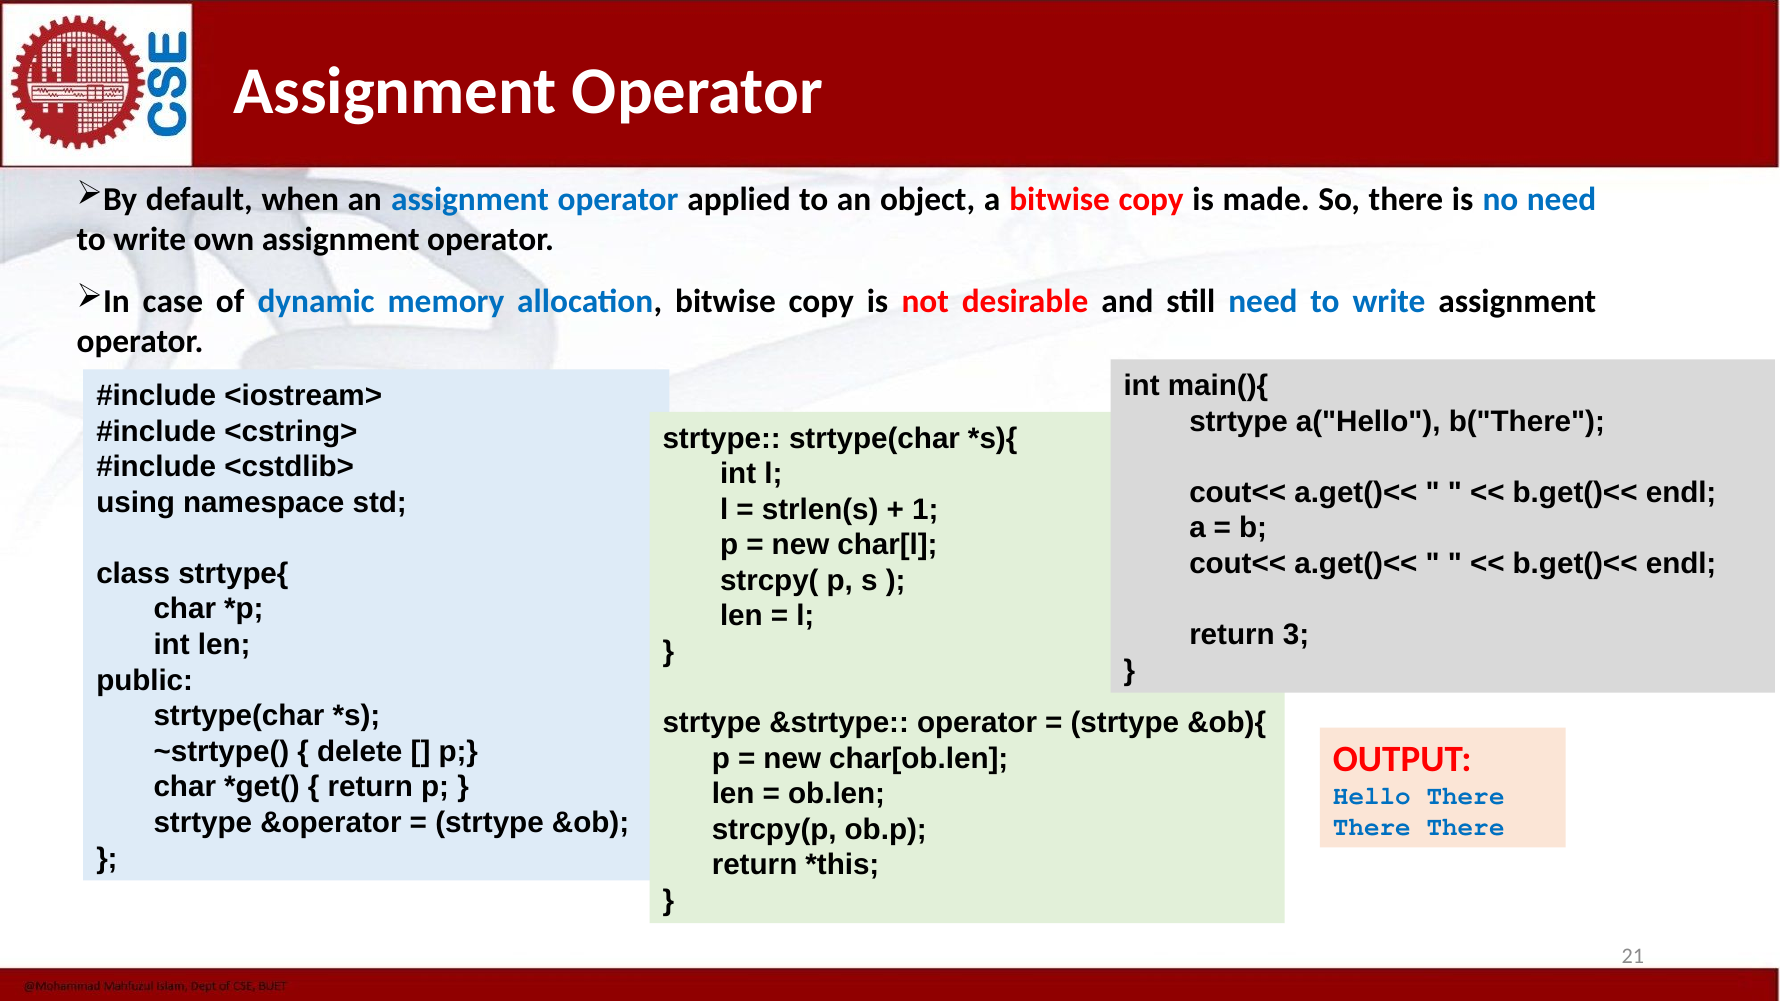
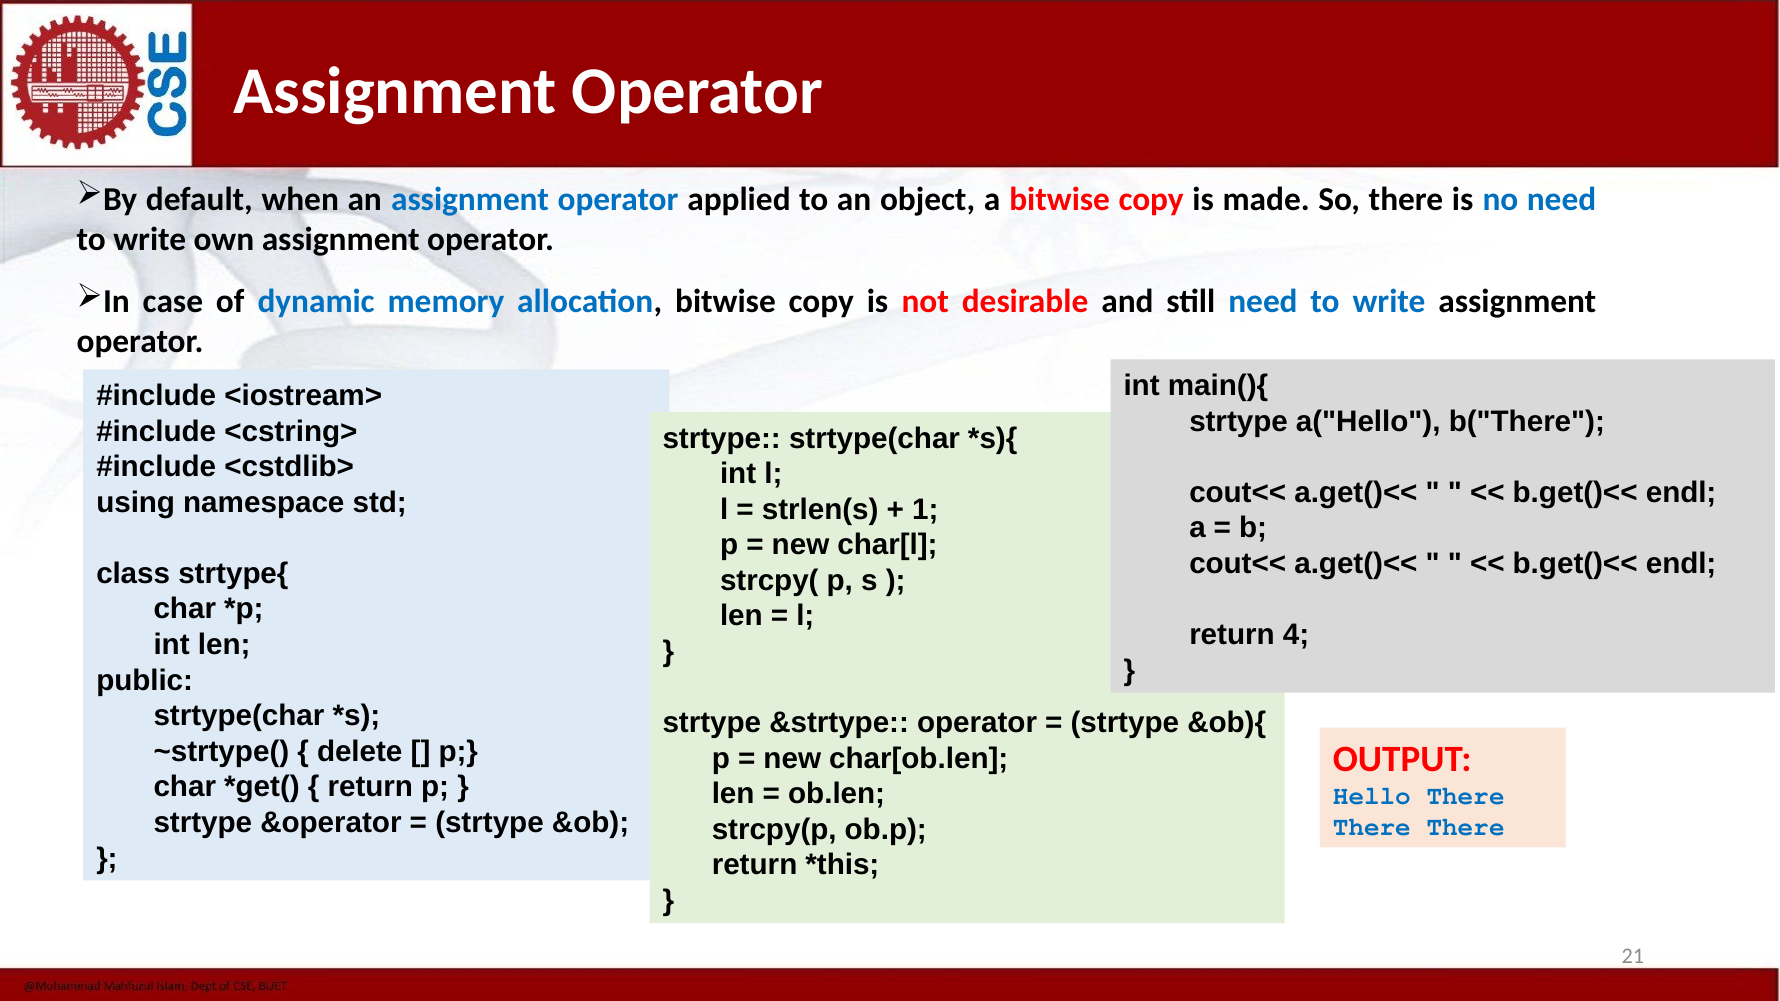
3: 3 -> 4
